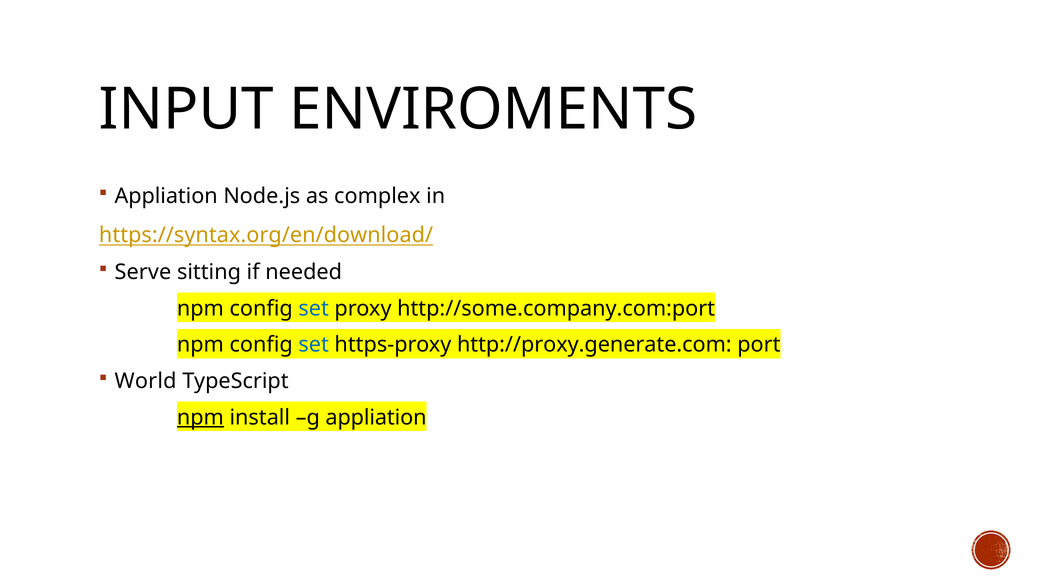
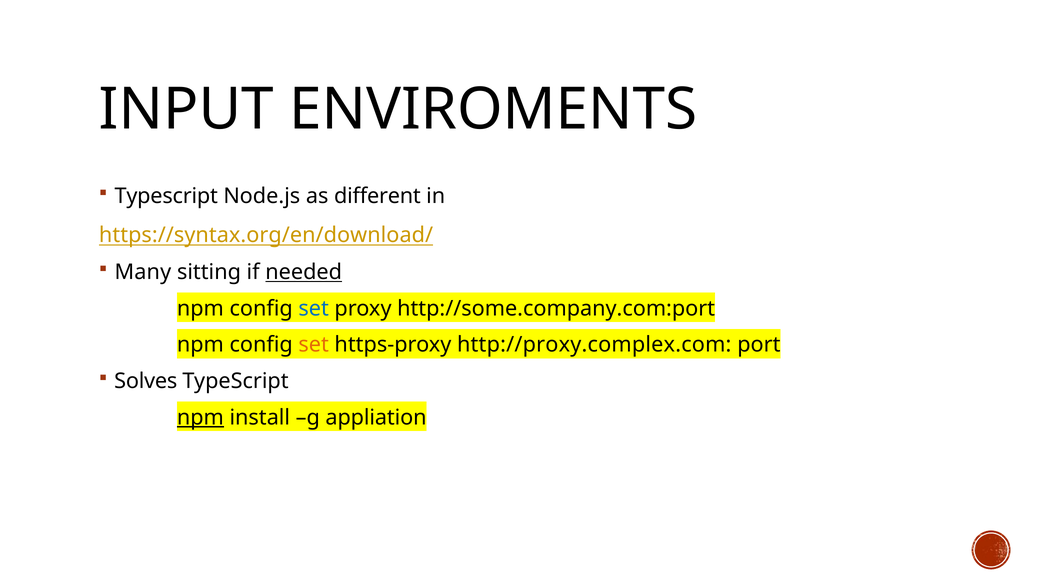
Appliation at (166, 196): Appliation -> Typescript
complex: complex -> different
Serve: Serve -> Many
needed underline: none -> present
set at (314, 345) colour: blue -> orange
http://proxy.generate.com: http://proxy.generate.com -> http://proxy.complex.com
World: World -> Solves
